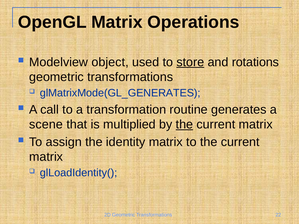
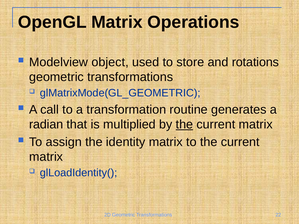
store underline: present -> none
glMatrixMode(GL_GENERATES: glMatrixMode(GL_GENERATES -> glMatrixMode(GL_GEOMETRIC
scene: scene -> radian
